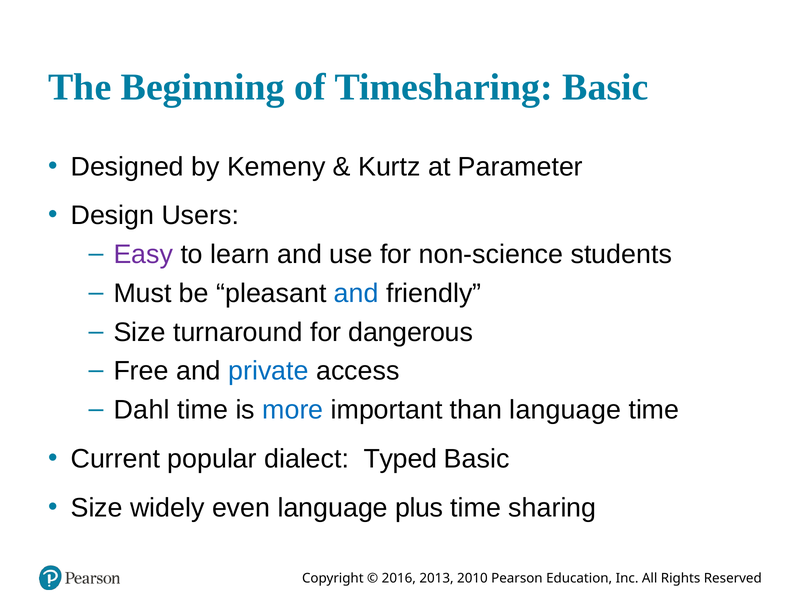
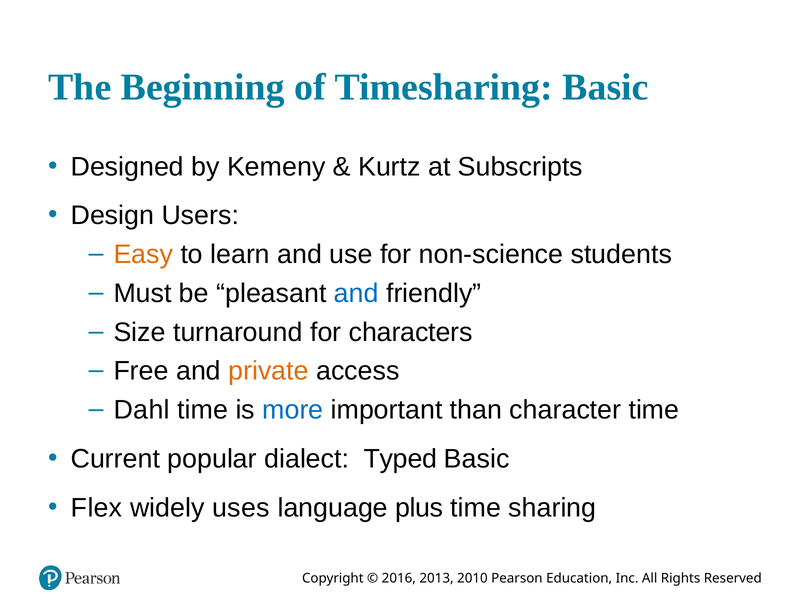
Parameter: Parameter -> Subscripts
Easy colour: purple -> orange
dangerous: dangerous -> characters
private colour: blue -> orange
than language: language -> character
Size at (97, 508): Size -> Flex
even: even -> uses
